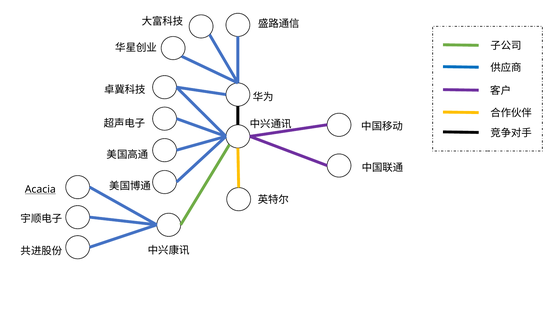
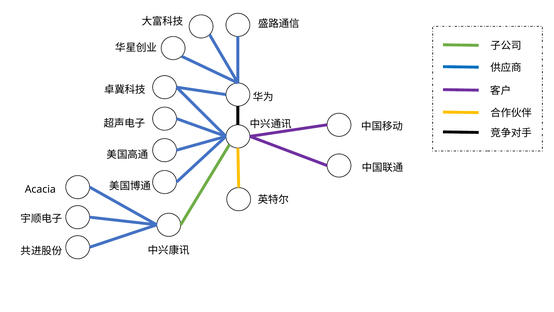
Acacia underline: present -> none
